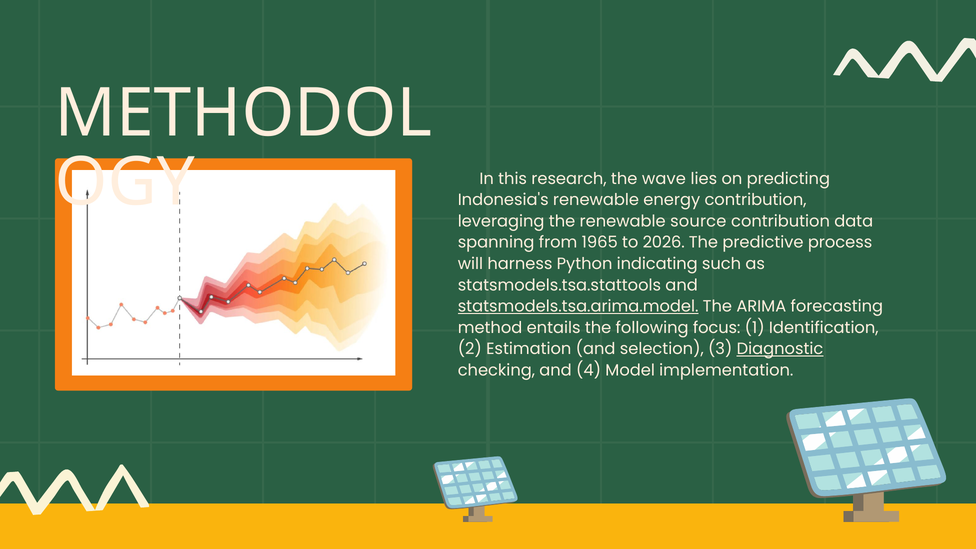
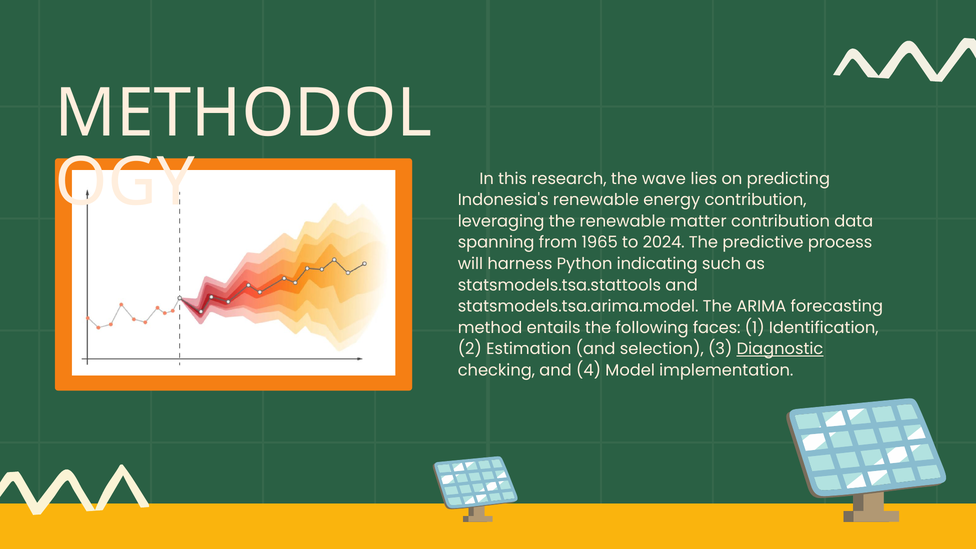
source: source -> matter
2026: 2026 -> 2024
statsmodels.tsa.arima.model underline: present -> none
focus: focus -> faces
